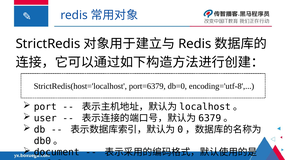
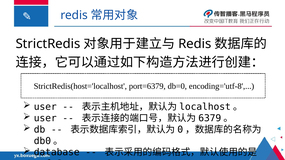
port at (45, 107): port -> user
document: document -> database
